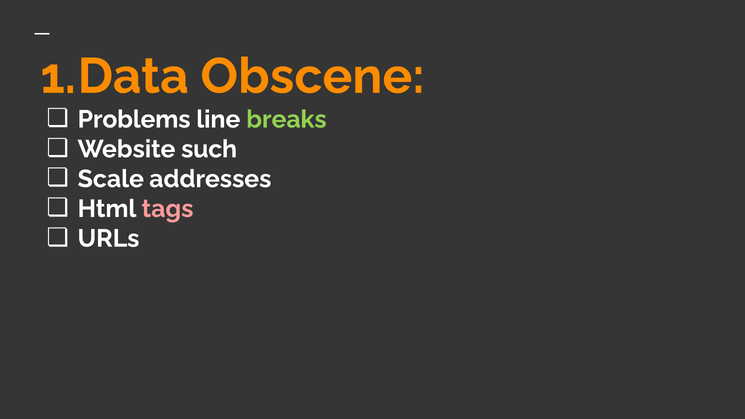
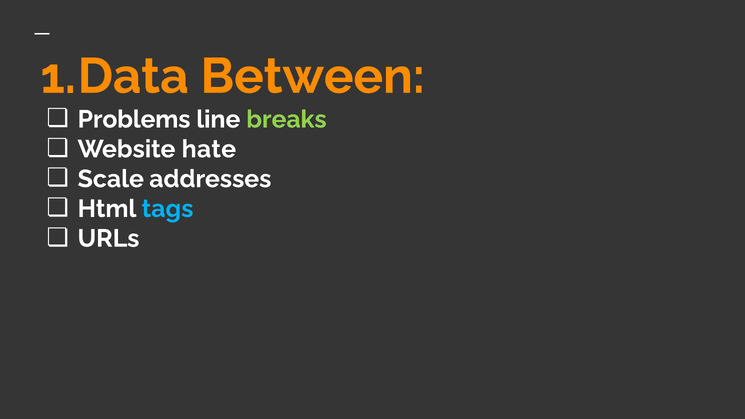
Obscene: Obscene -> Between
such: such -> hate
tags colour: pink -> light blue
